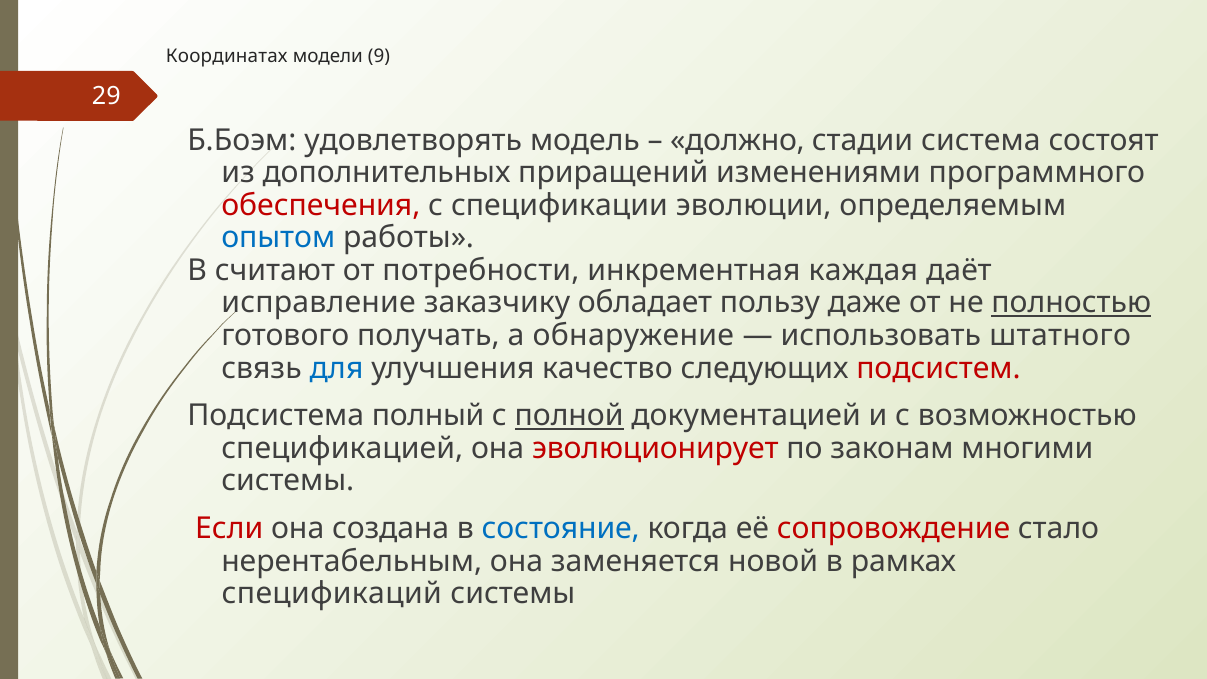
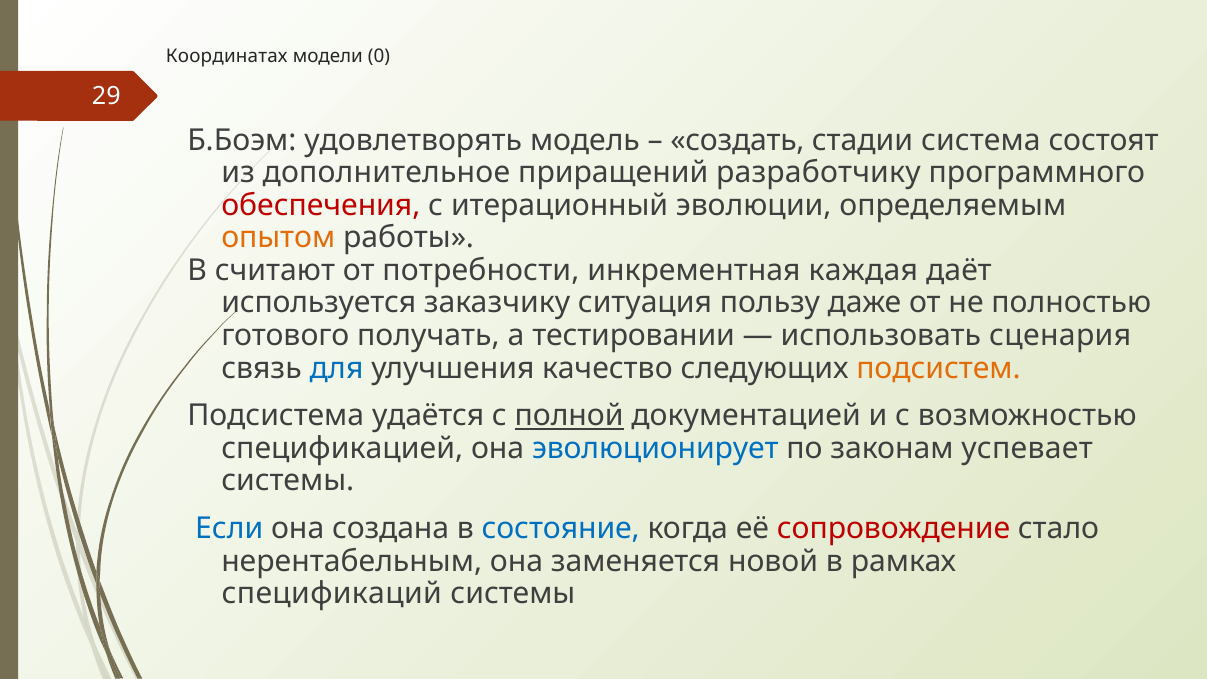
9: 9 -> 0
должно: должно -> создать
дополнительных: дополнительных -> дополнительное
изменениями: изменениями -> разработчику
спецификации: спецификации -> итерационный
опытом colour: blue -> orange
исправление: исправление -> используется
обладает: обладает -> ситуация
полностью underline: present -> none
обнаружение: обнаружение -> тестировании
штатного: штатного -> сценария
подсистем colour: red -> orange
полный: полный -> удаётся
эволюционирует colour: red -> blue
многими: многими -> успевает
Если colour: red -> blue
